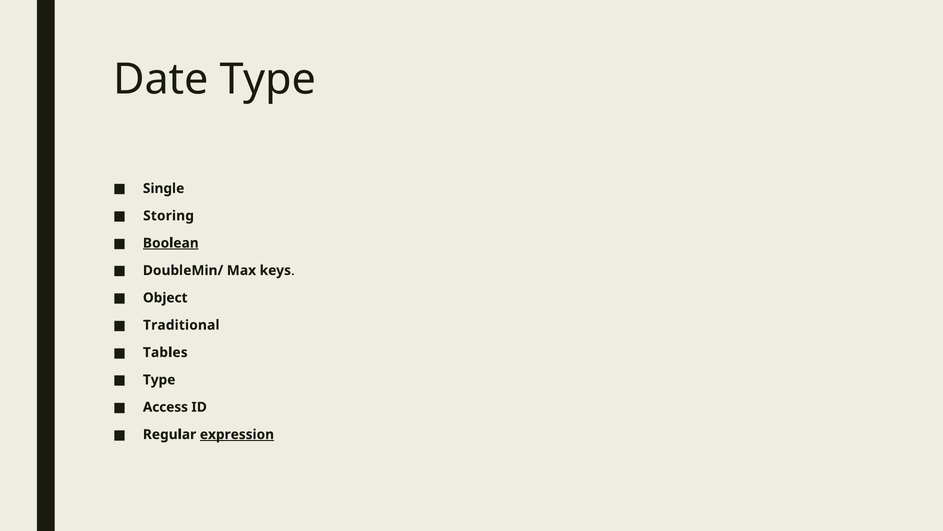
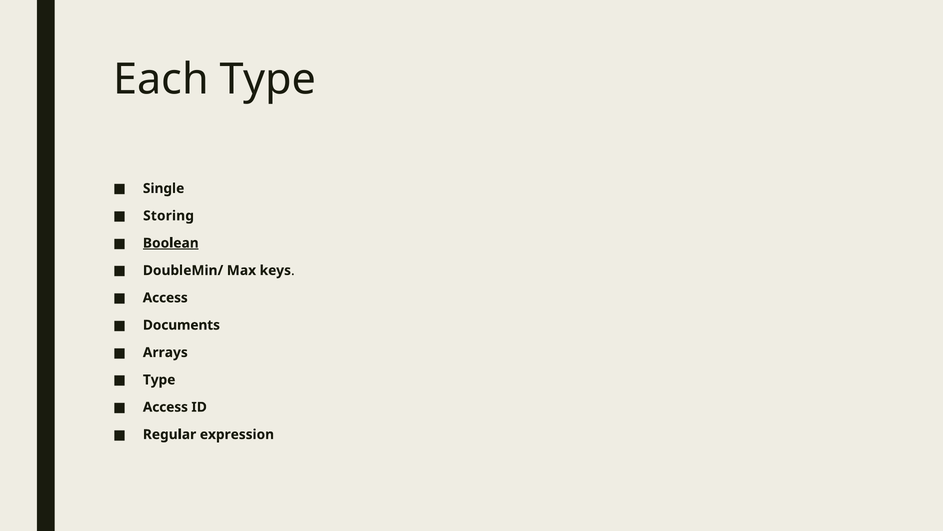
Date: Date -> Each
Object at (165, 297): Object -> Access
Traditional: Traditional -> Documents
Tables: Tables -> Arrays
expression underline: present -> none
